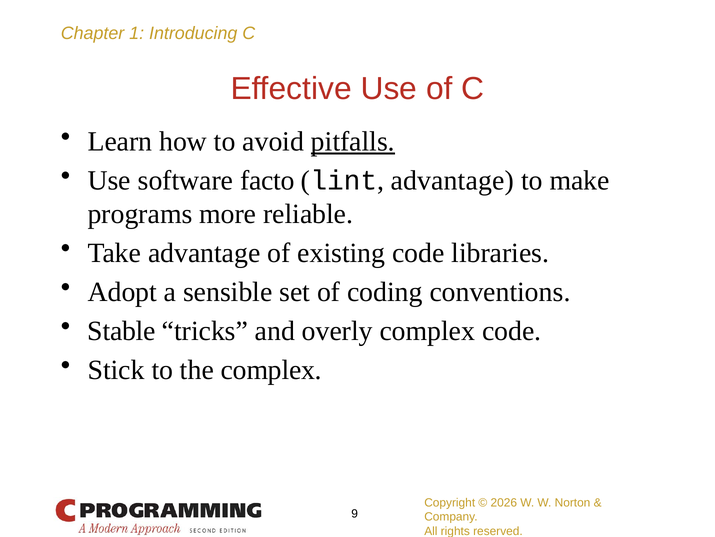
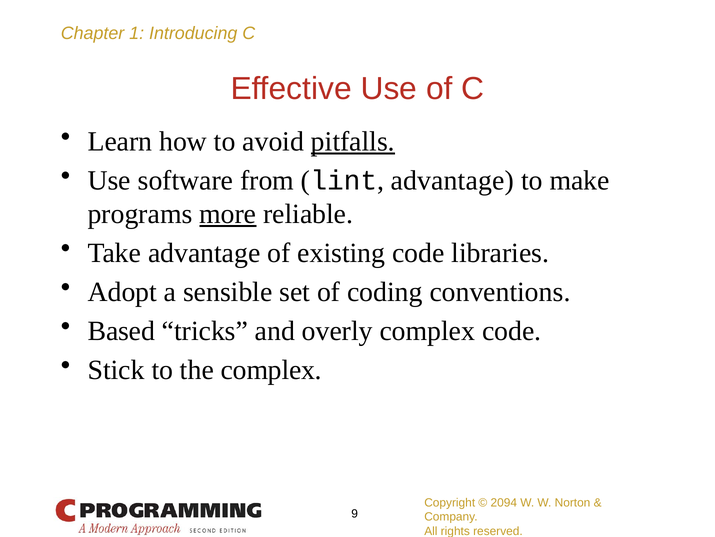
facto: facto -> from
more underline: none -> present
Stable: Stable -> Based
2026: 2026 -> 2094
